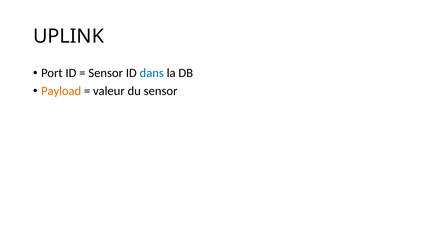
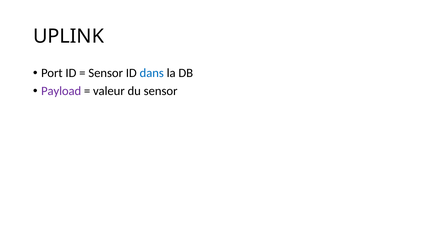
Payload colour: orange -> purple
